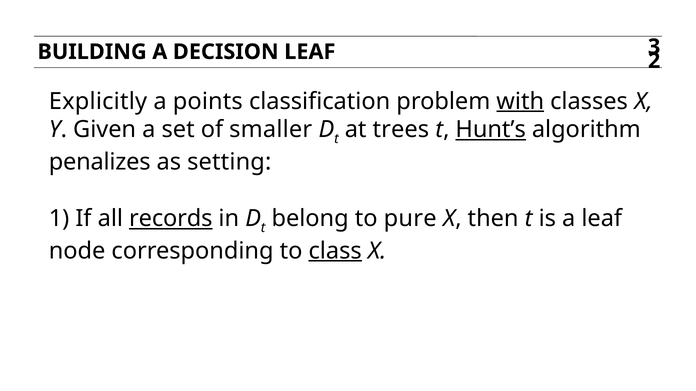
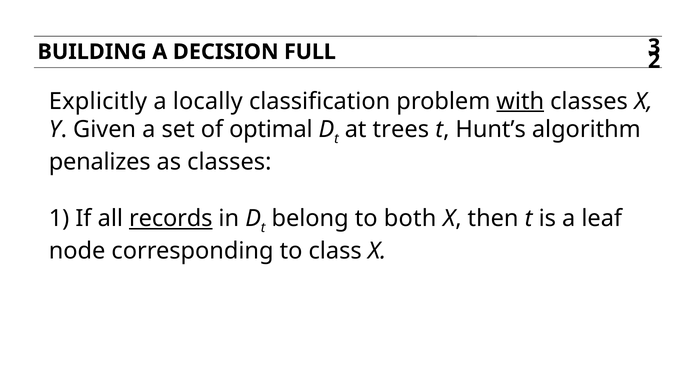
DECISION LEAF: LEAF -> FULL
points: points -> locally
smaller: smaller -> optimal
Hunt’s underline: present -> none
as setting: setting -> classes
pure: pure -> both
class underline: present -> none
